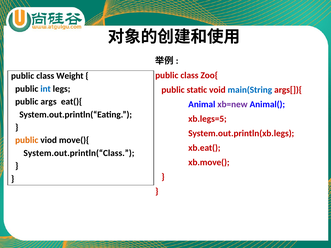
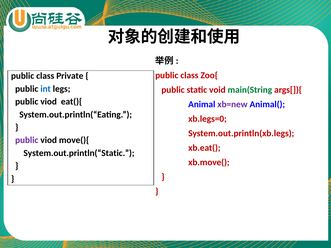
Weight: Weight -> Private
main(String colour: blue -> green
args at (49, 102): args -> viod
xb.legs=5: xb.legs=5 -> xb.legs=0
public at (27, 140) colour: orange -> purple
System.out.println(“Class: System.out.println(“Class -> System.out.println(“Static
